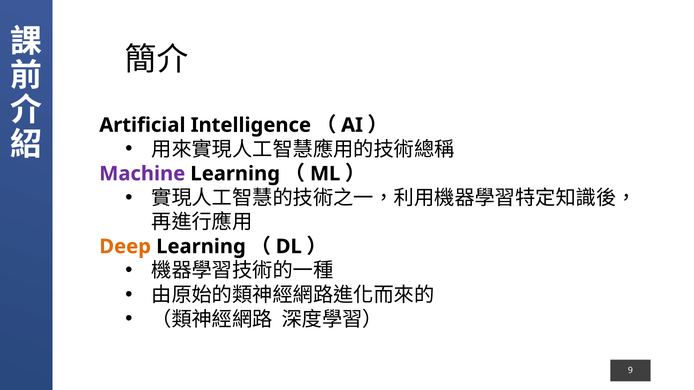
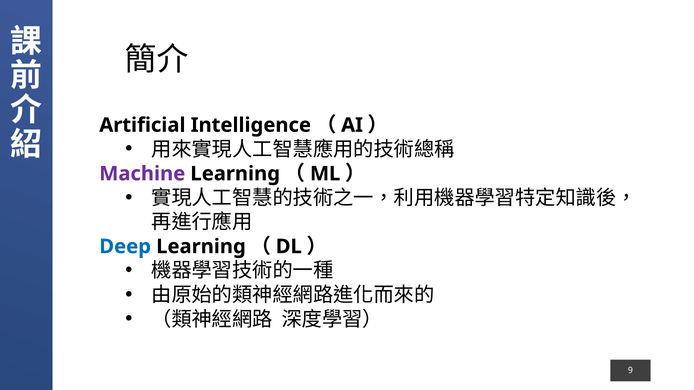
Deep colour: orange -> blue
